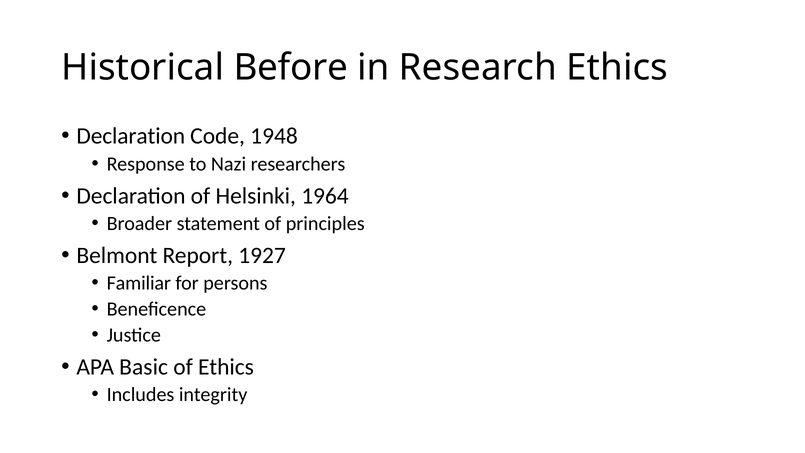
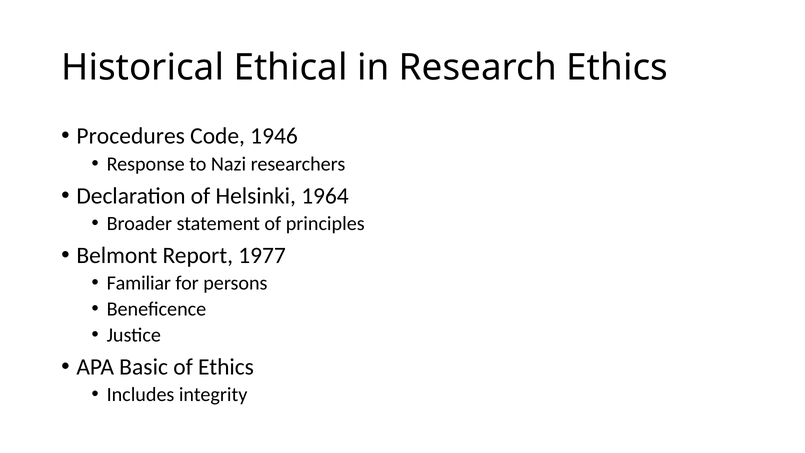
Before: Before -> Ethical
Declaration at (131, 136): Declaration -> Procedures
1948: 1948 -> 1946
1927: 1927 -> 1977
